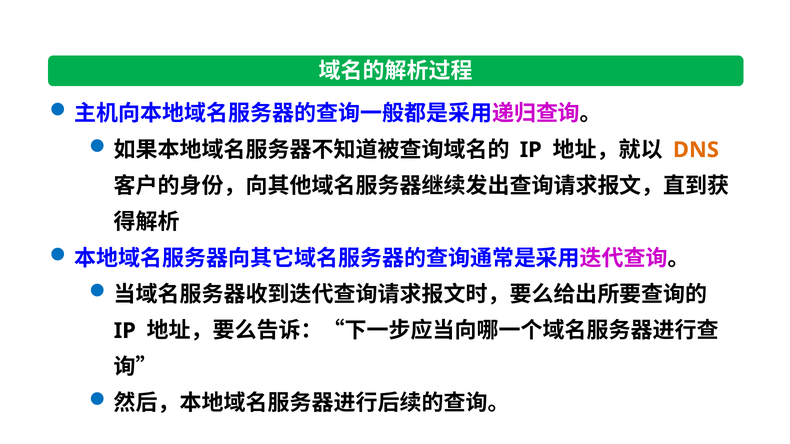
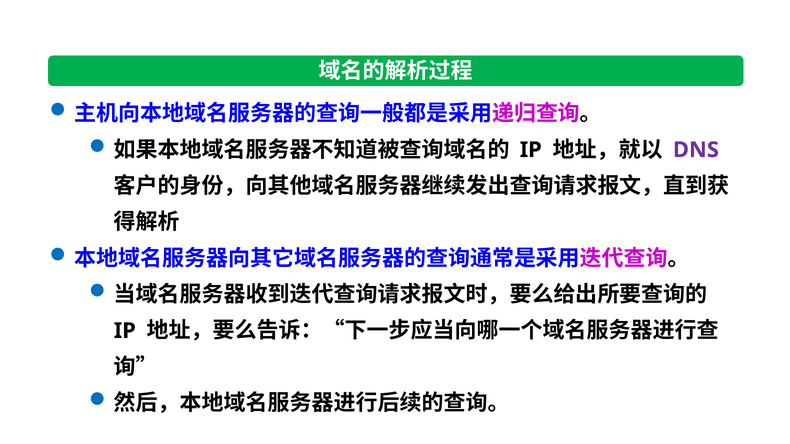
DNS colour: orange -> purple
